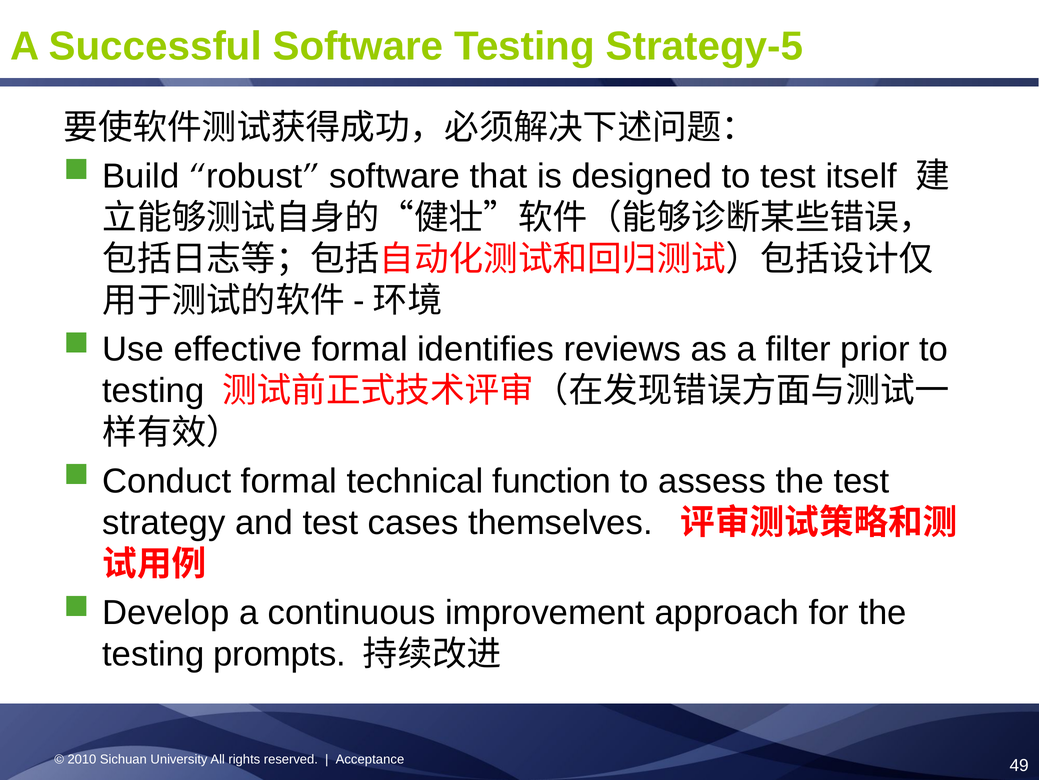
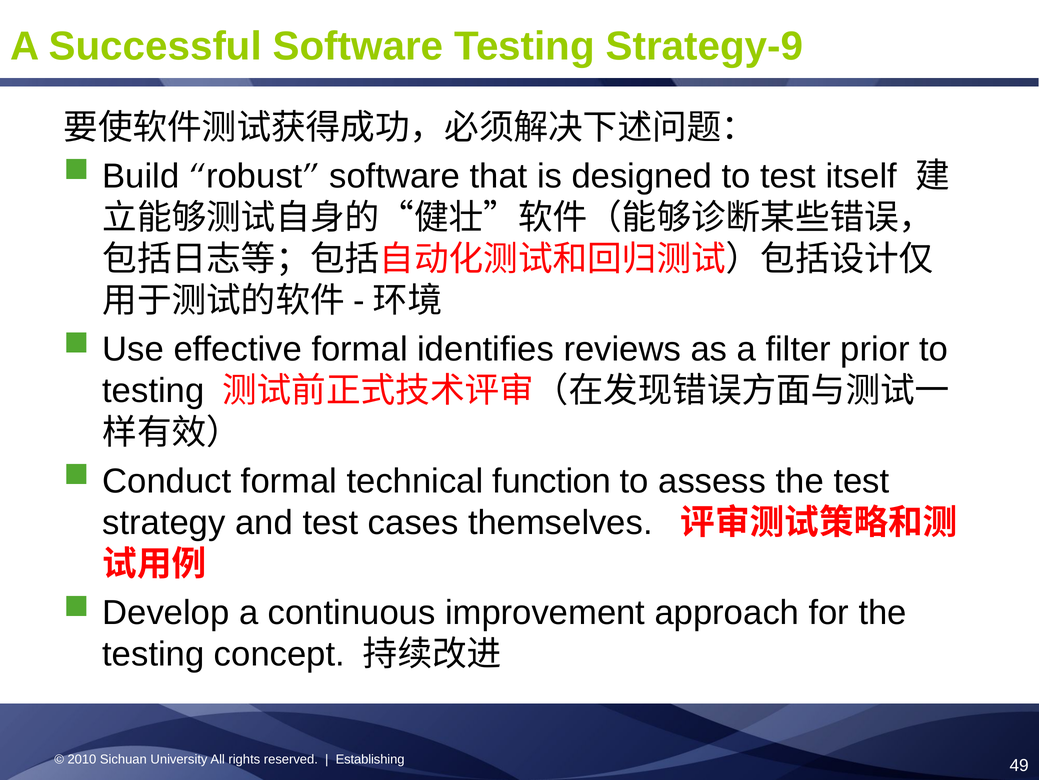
Strategy-5: Strategy-5 -> Strategy-9
prompts: prompts -> concept
Acceptance: Acceptance -> Establishing
